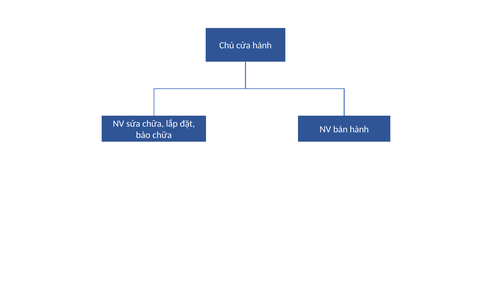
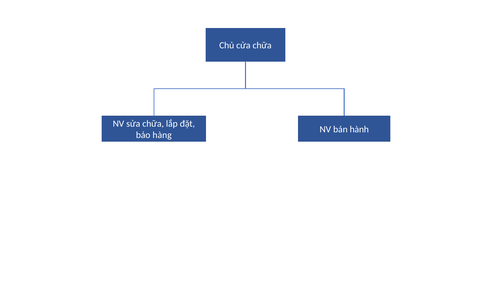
cửa hành: hành -> chữa
bảo chữa: chữa -> hàng
